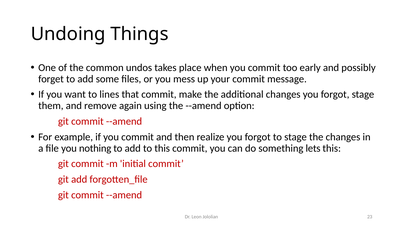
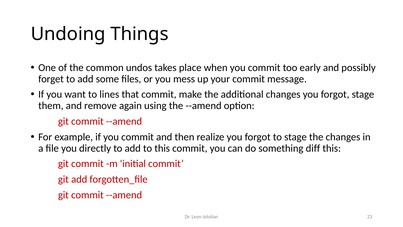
nothing: nothing -> directly
lets: lets -> diff
